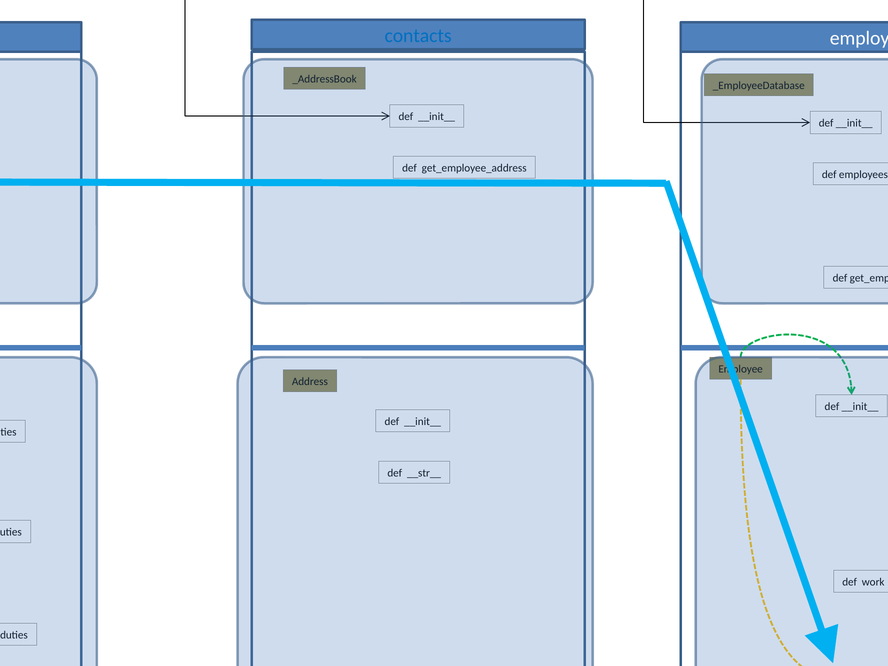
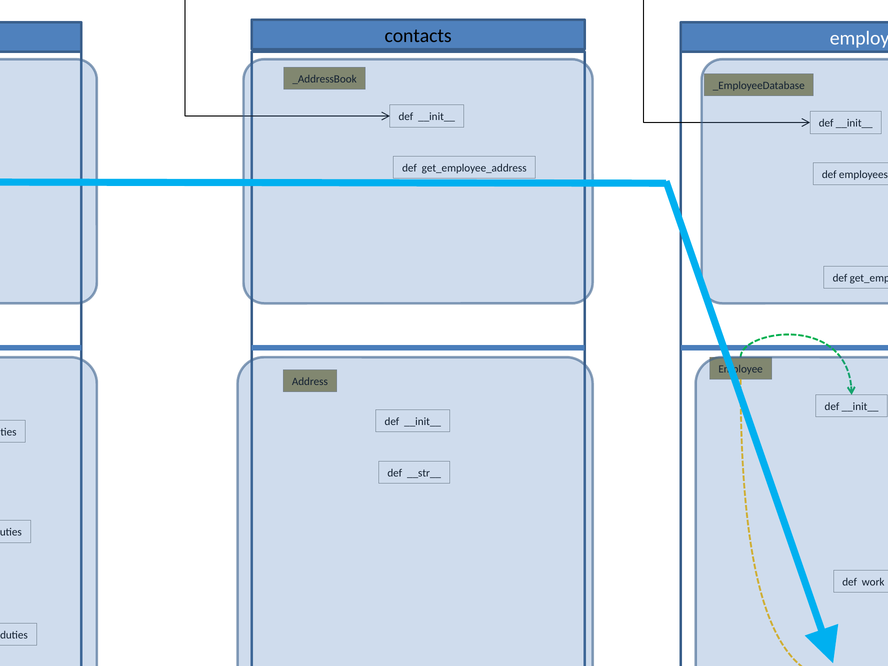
contacts colour: blue -> black
